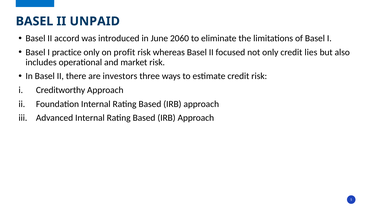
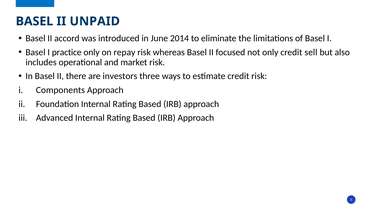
2060: 2060 -> 2014
profit: profit -> repay
lies: lies -> sell
Creditworthy: Creditworthy -> Components
